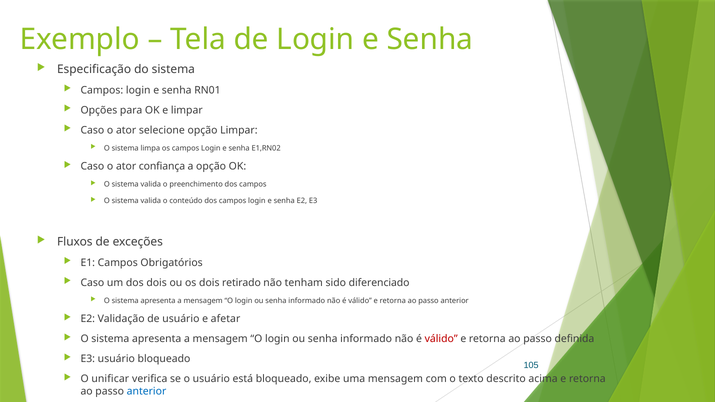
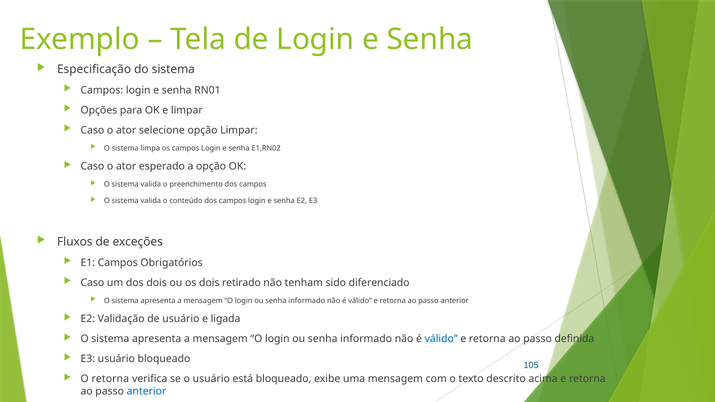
confiança: confiança -> esperado
afetar: afetar -> ligada
válido at (441, 339) colour: red -> blue
O unificar: unificar -> retorna
